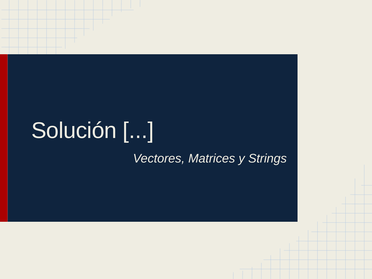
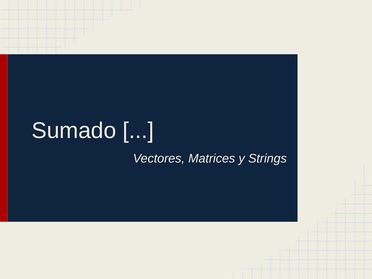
Solución: Solución -> Sumado
